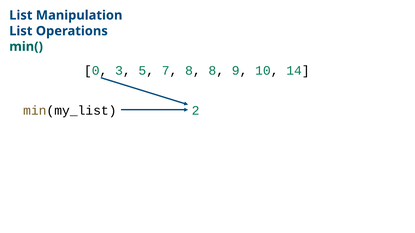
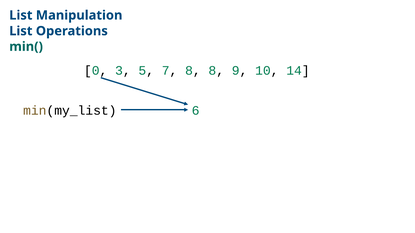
2: 2 -> 6
